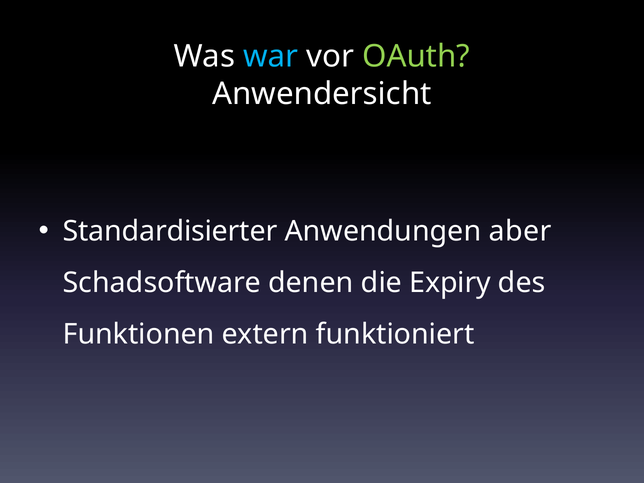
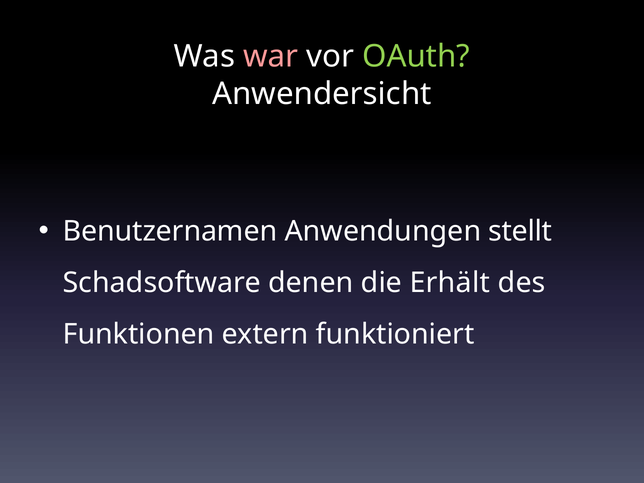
war colour: light blue -> pink
Standardisierter: Standardisierter -> Benutzernamen
aber: aber -> stellt
Expiry: Expiry -> Erhält
